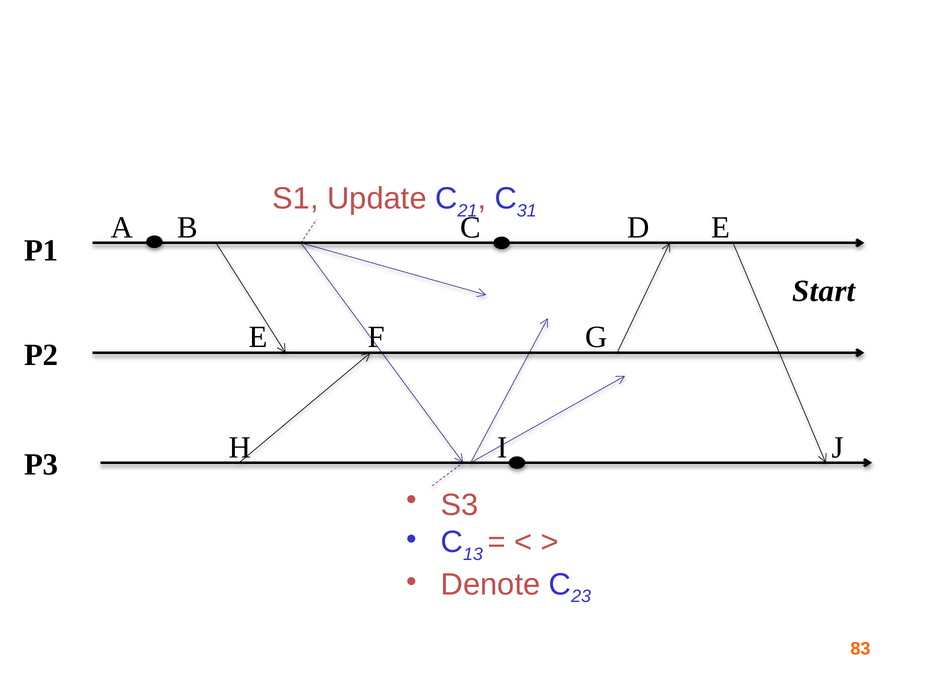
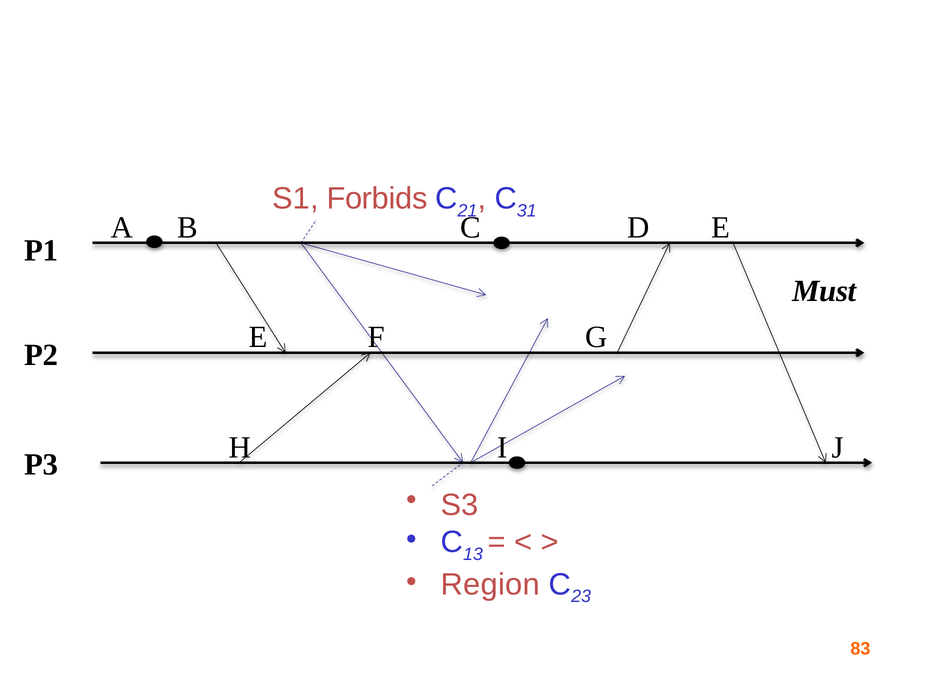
Update: Update -> Forbids
Start: Start -> Must
Denote: Denote -> Region
